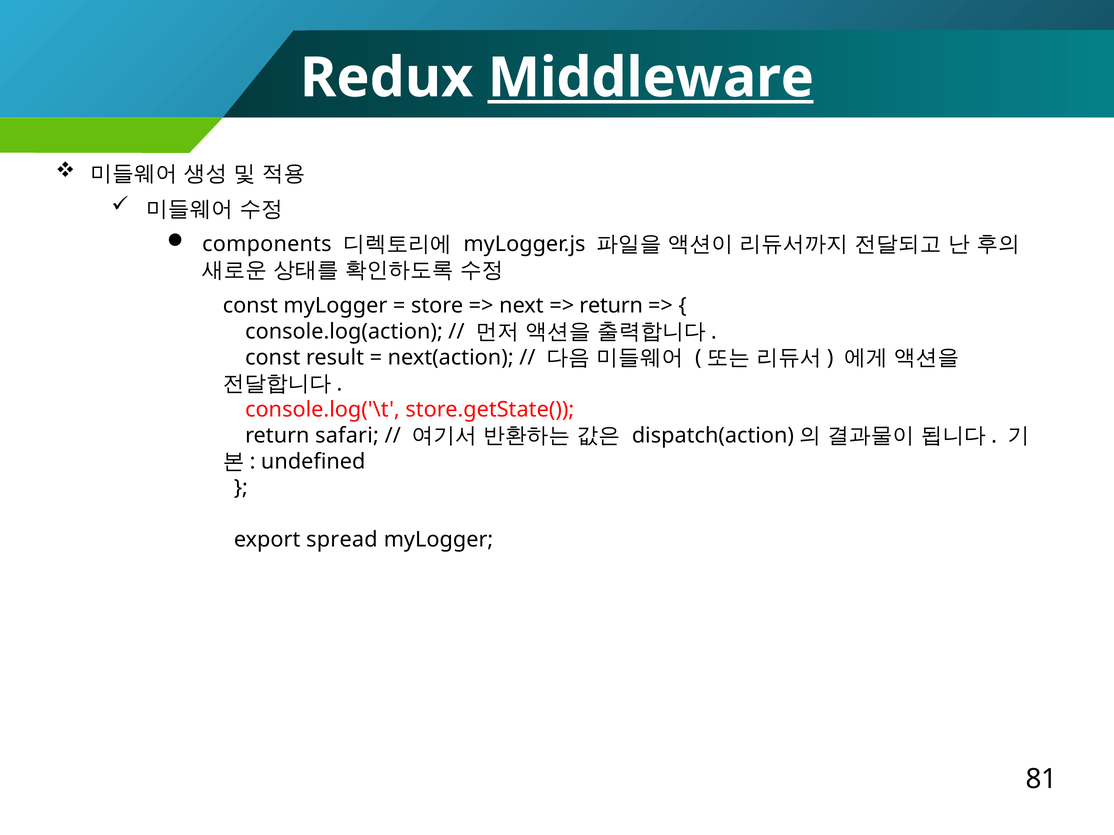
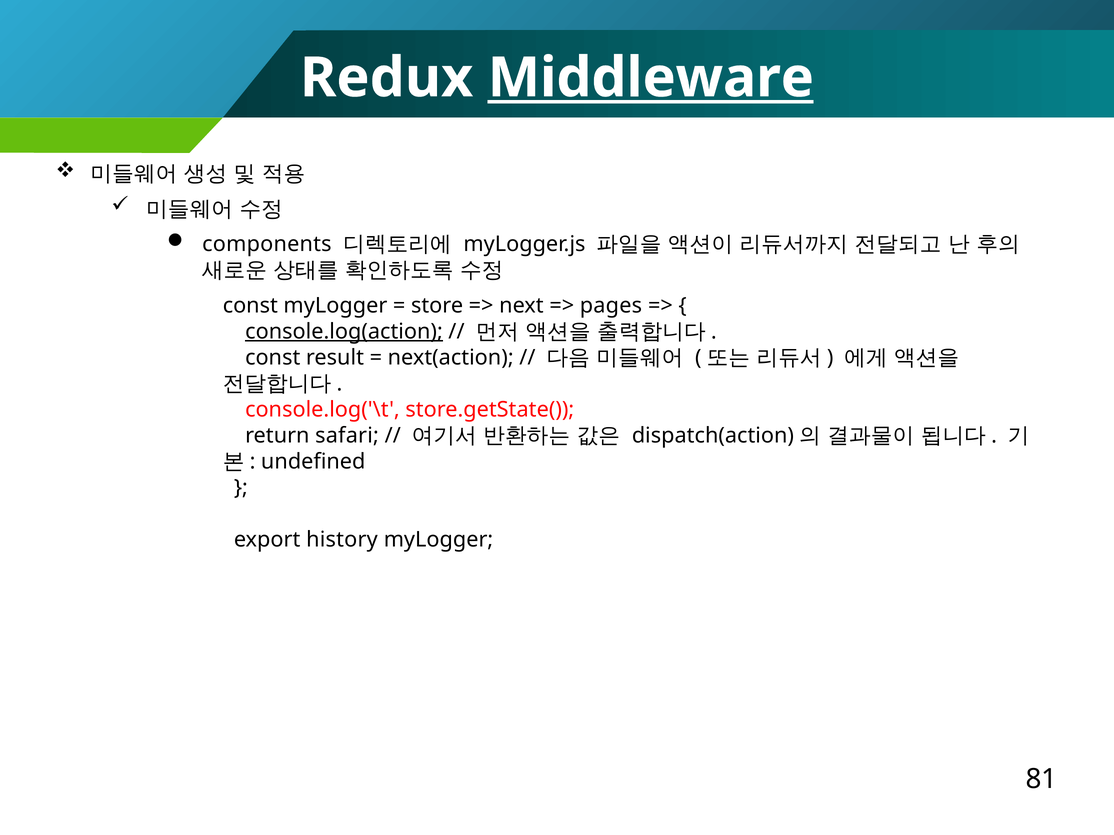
return at (611, 306): return -> pages
console.log(action underline: none -> present
spread: spread -> history
